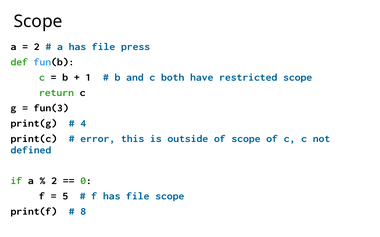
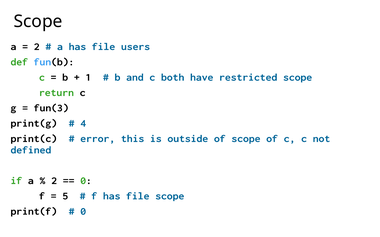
press: press -> users
8 at (83, 212): 8 -> 0
